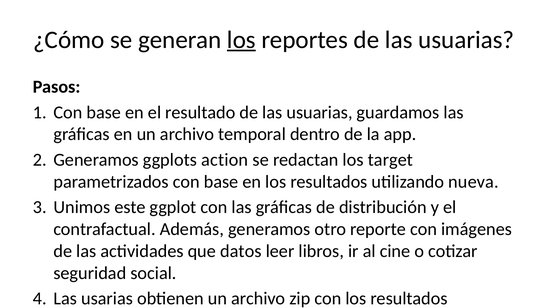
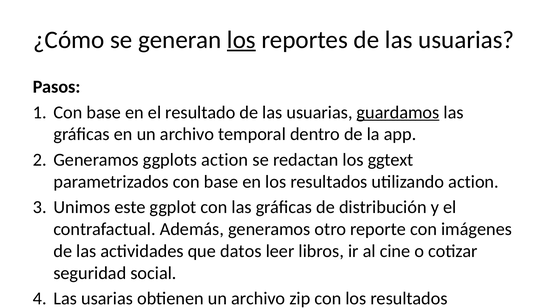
guardamos underline: none -> present
target: target -> ggtext
utilizando nueva: nueva -> action
